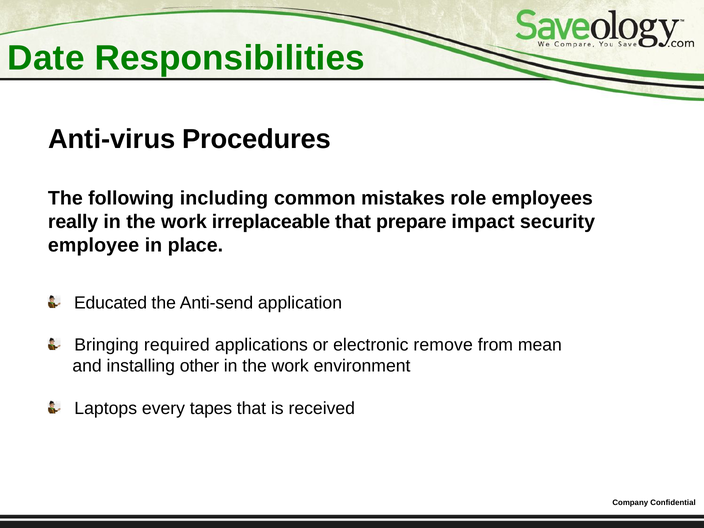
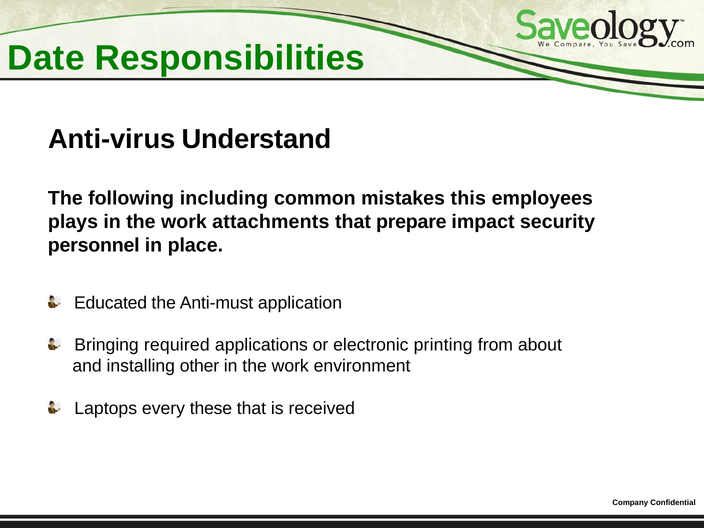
Procedures: Procedures -> Understand
role: role -> this
really: really -> plays
irreplaceable: irreplaceable -> attachments
employee: employee -> personnel
Anti-send: Anti-send -> Anti-must
remove: remove -> printing
mean: mean -> about
tapes: tapes -> these
